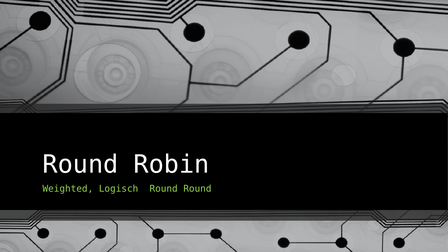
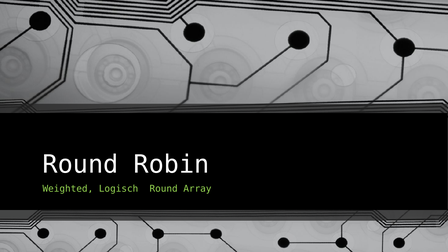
Round Round: Round -> Array
